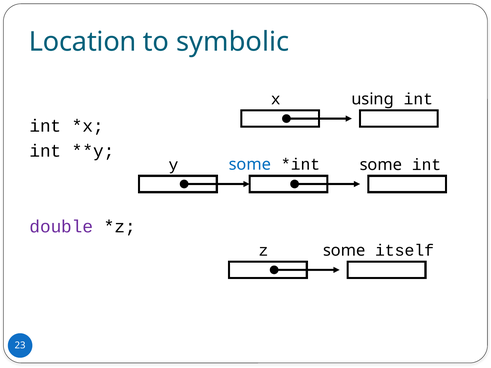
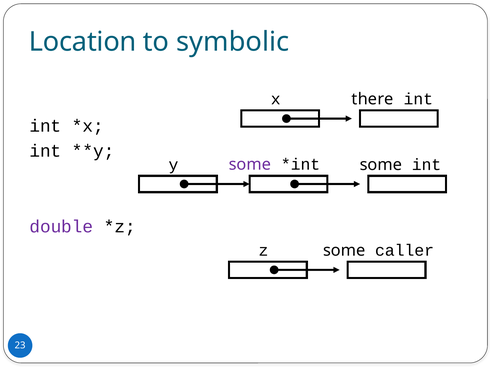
using: using -> there
some at (250, 164) colour: blue -> purple
itself: itself -> caller
